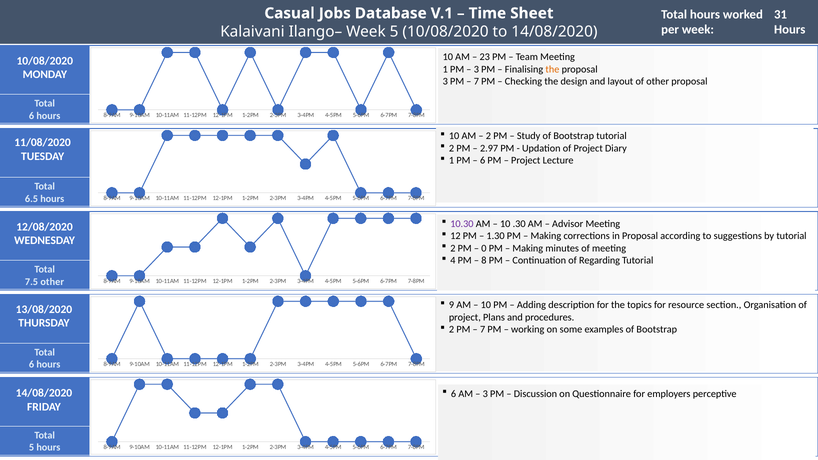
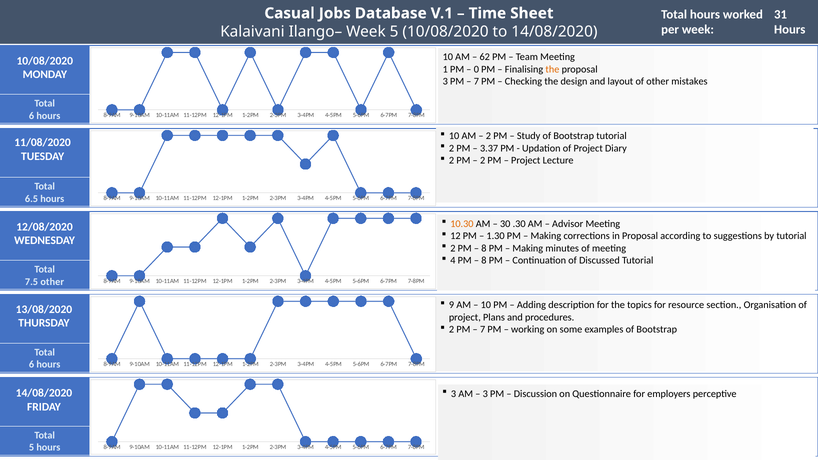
23: 23 -> 62
3 at (476, 69): 3 -> 0
other proposal: proposal -> mistakes
2.97: 2.97 -> 3.37
1 at (452, 160): 1 -> 2
6 at (483, 160): 6 -> 2
10.30 colour: purple -> orange
10 at (505, 224): 10 -> 30
0 at (484, 248): 0 -> 8
Regarding: Regarding -> Discussed
6 at (454, 394): 6 -> 3
